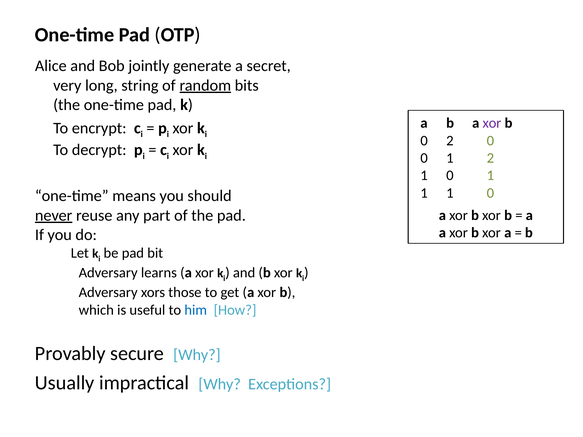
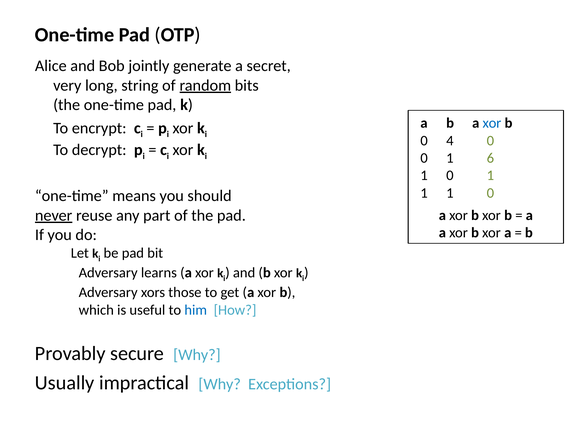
xor at (492, 123) colour: purple -> blue
0 2: 2 -> 4
1 2: 2 -> 6
